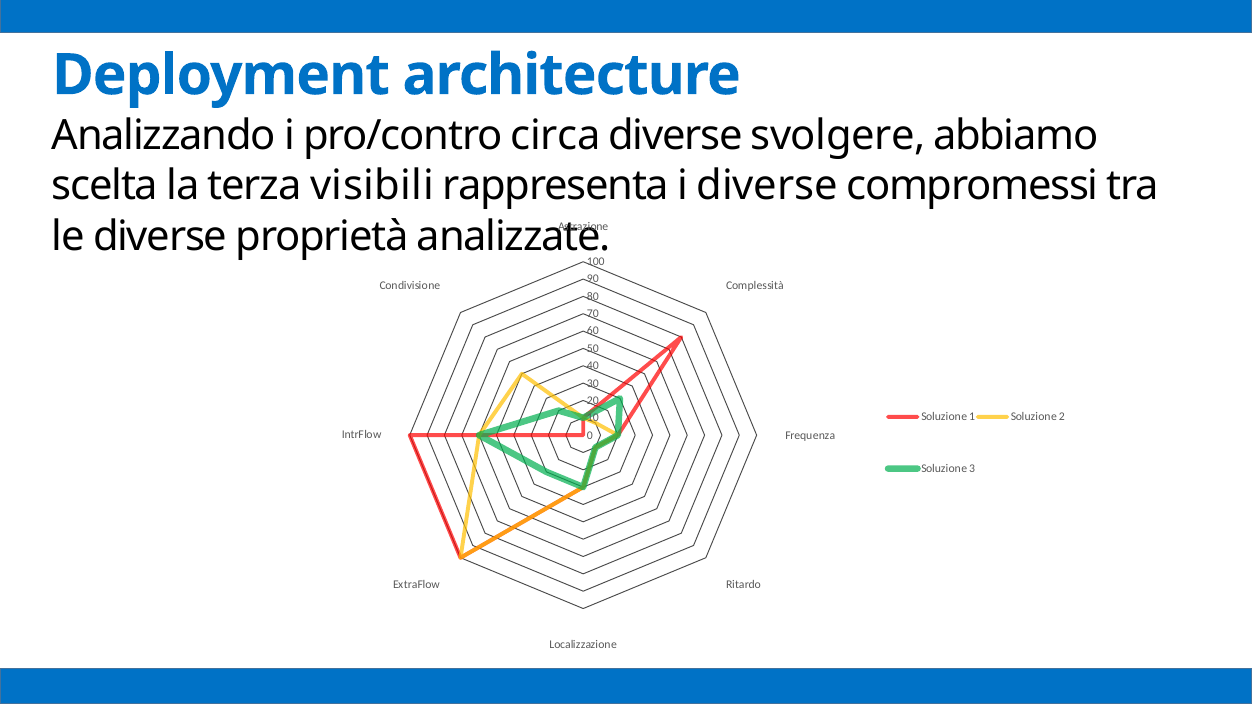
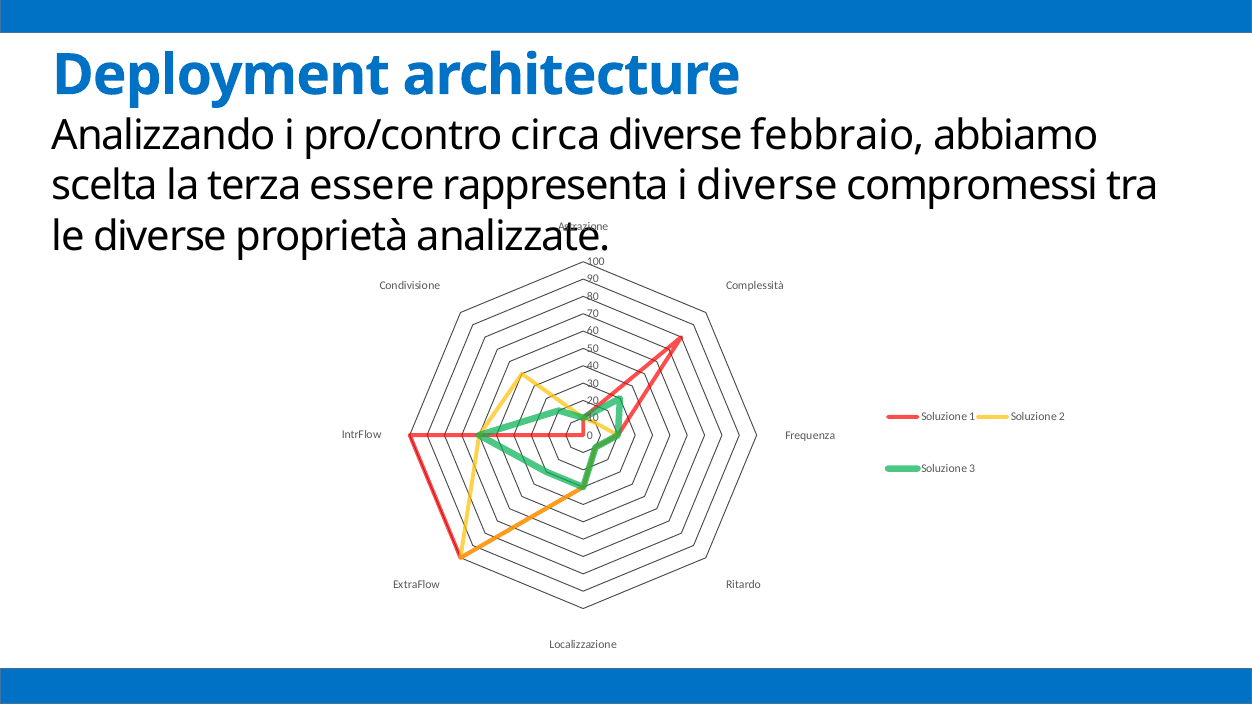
svolgere: svolgere -> febbraio
visibili: visibili -> essere
